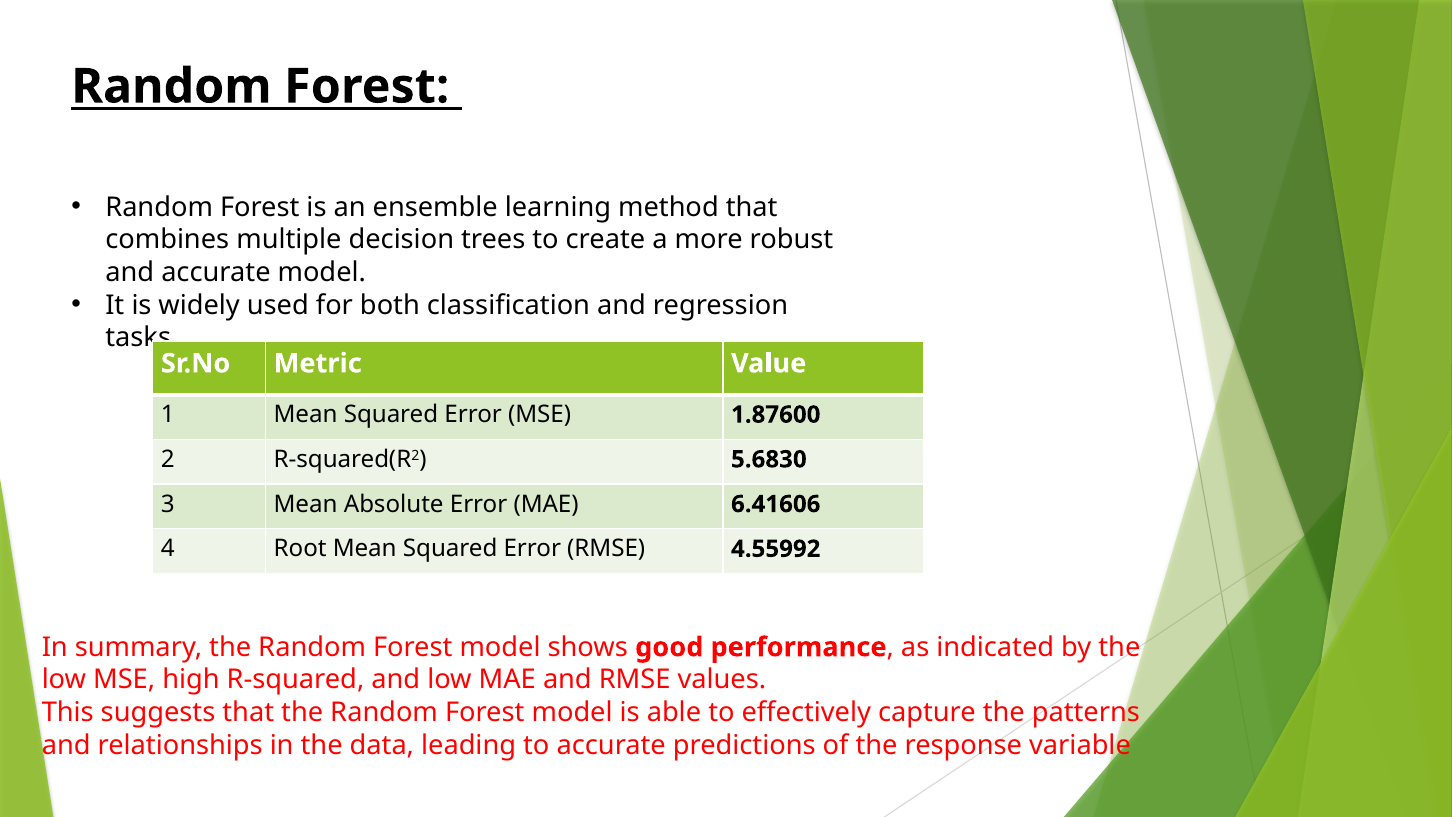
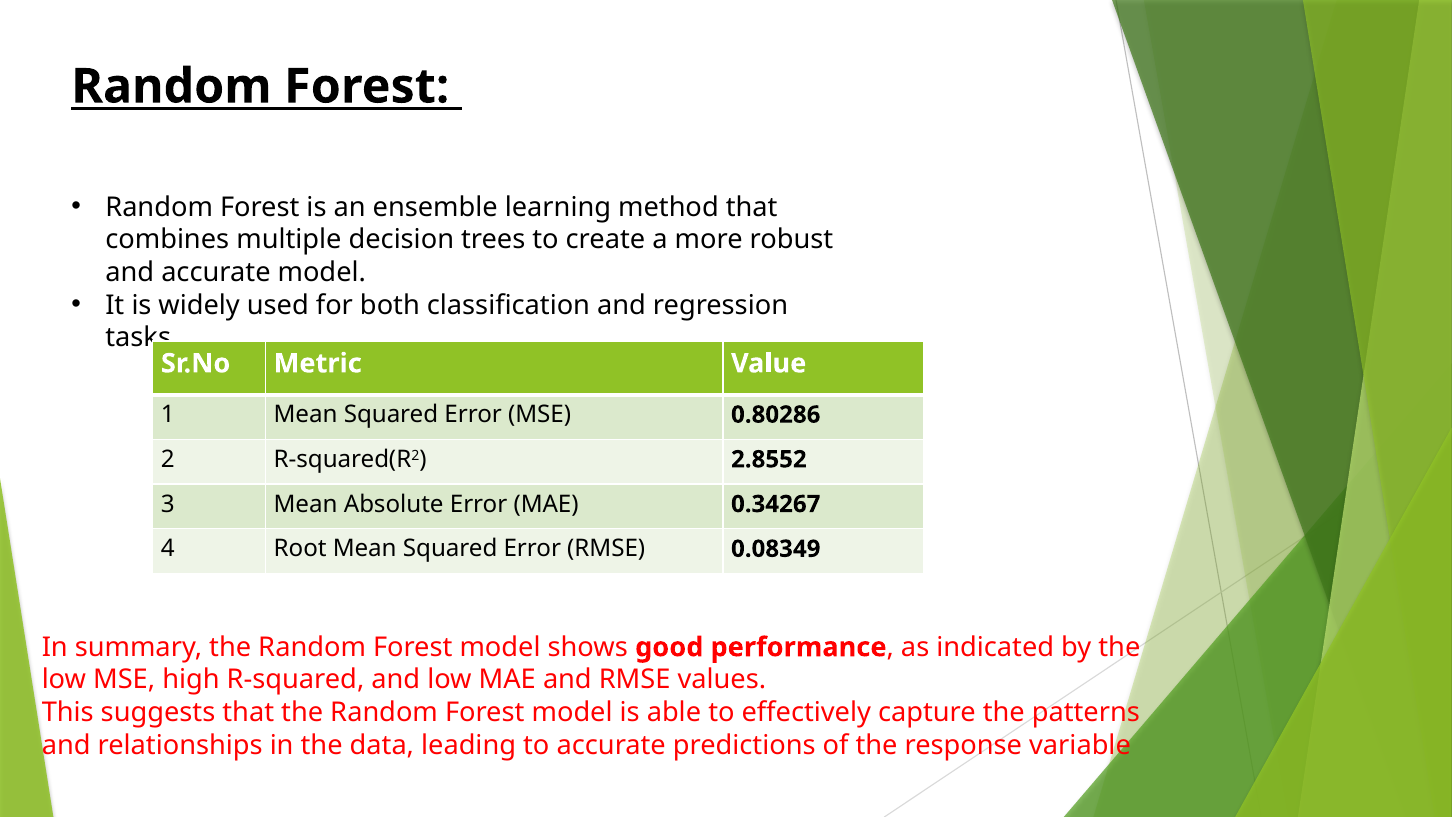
1.87600: 1.87600 -> 0.80286
5.6830: 5.6830 -> 2.8552
6.41606: 6.41606 -> 0.34267
4.55992: 4.55992 -> 0.08349
